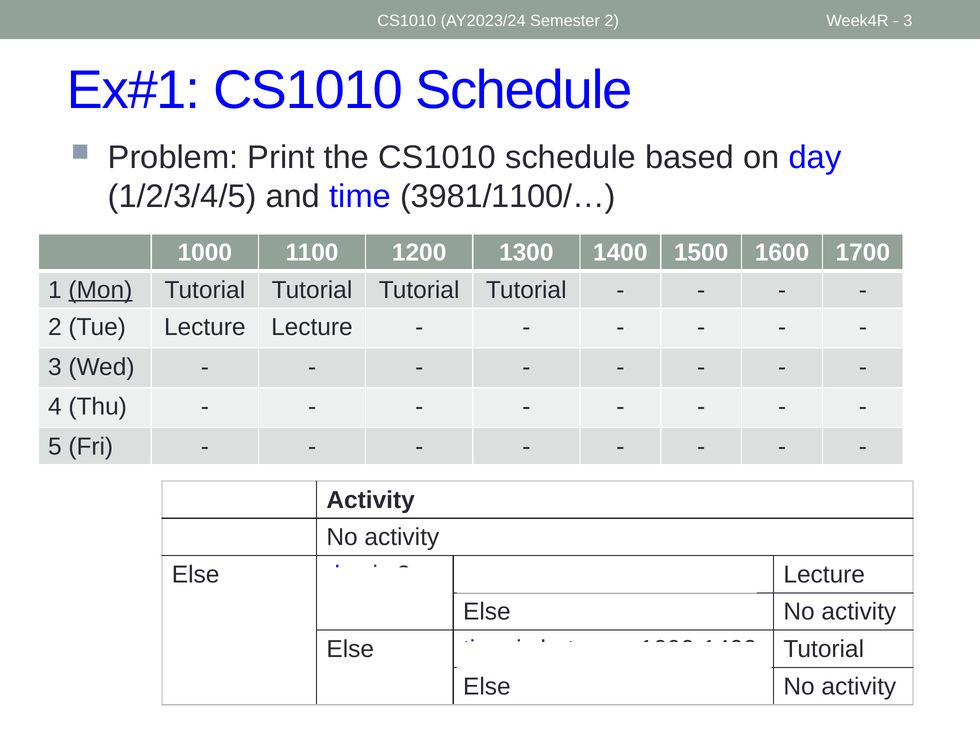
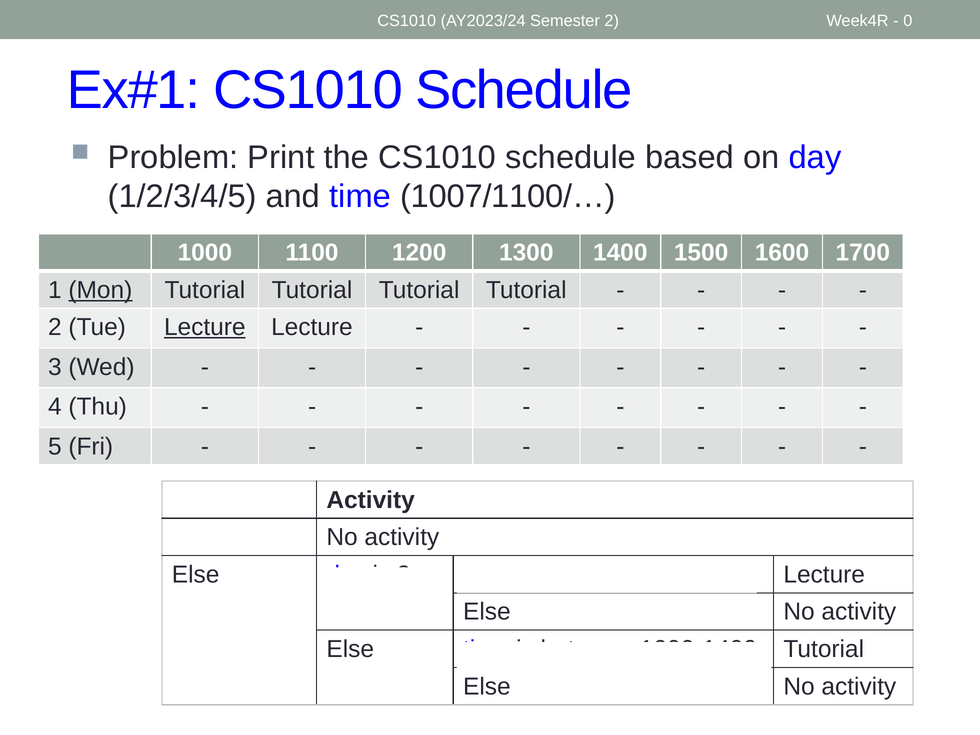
3 at (908, 21): 3 -> 0
3981/1100/…: 3981/1100/… -> 1007/1100/…
Lecture at (205, 327) underline: none -> present
